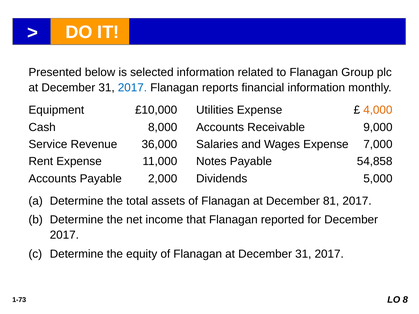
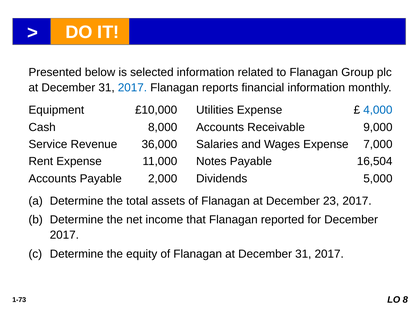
4,000 colour: orange -> blue
54,858: 54,858 -> 16,504
81: 81 -> 23
